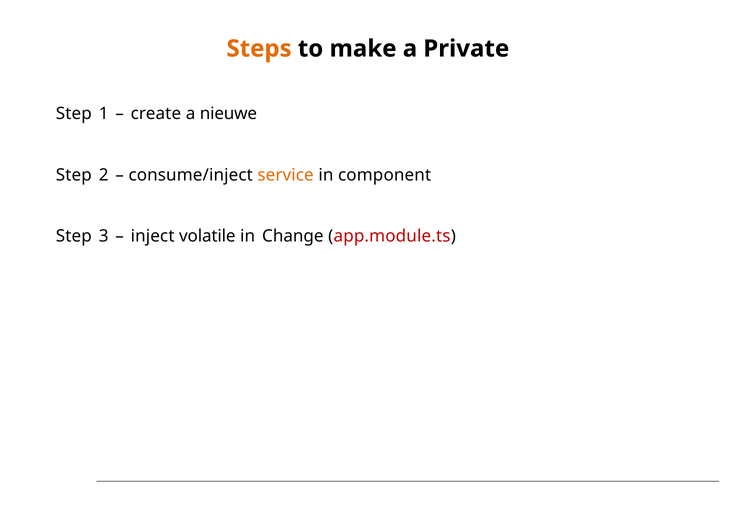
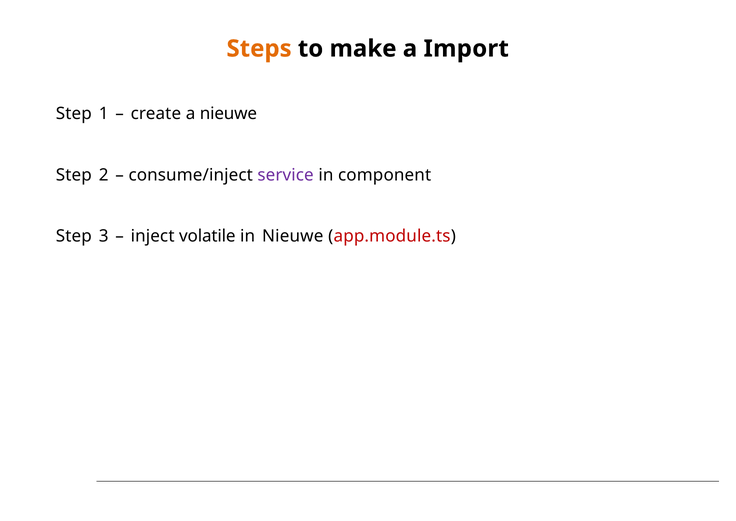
Private: Private -> Import
service colour: orange -> purple
in Change: Change -> Nieuwe
